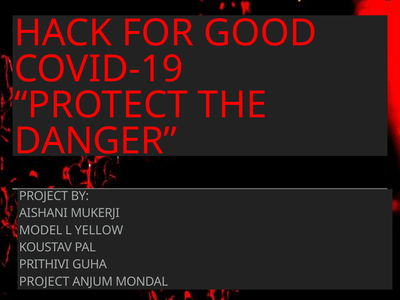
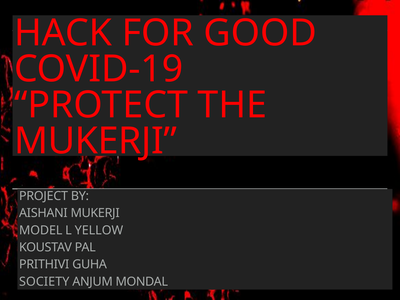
DANGER at (96, 141): DANGER -> MUKERJI
PROJECT at (44, 282): PROJECT -> SOCIETY
